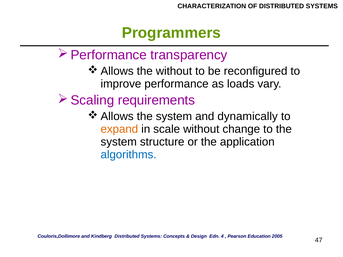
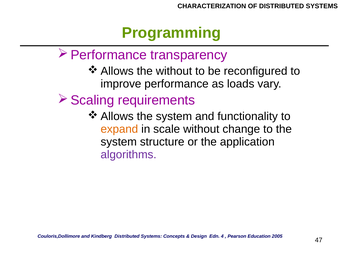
Programmers: Programmers -> Programming
dynamically: dynamically -> functionality
algorithms colour: blue -> purple
